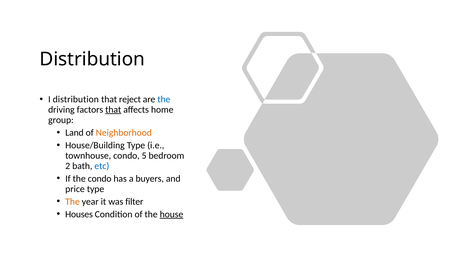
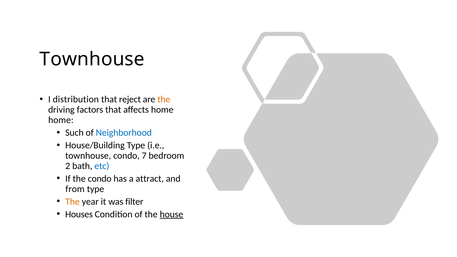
Distribution at (92, 59): Distribution -> Townhouse
the at (164, 99) colour: blue -> orange
that at (113, 110) underline: present -> none
group at (61, 120): group -> home
Land: Land -> Such
Neighborhood colour: orange -> blue
5: 5 -> 7
buyers: buyers -> attract
price: price -> from
